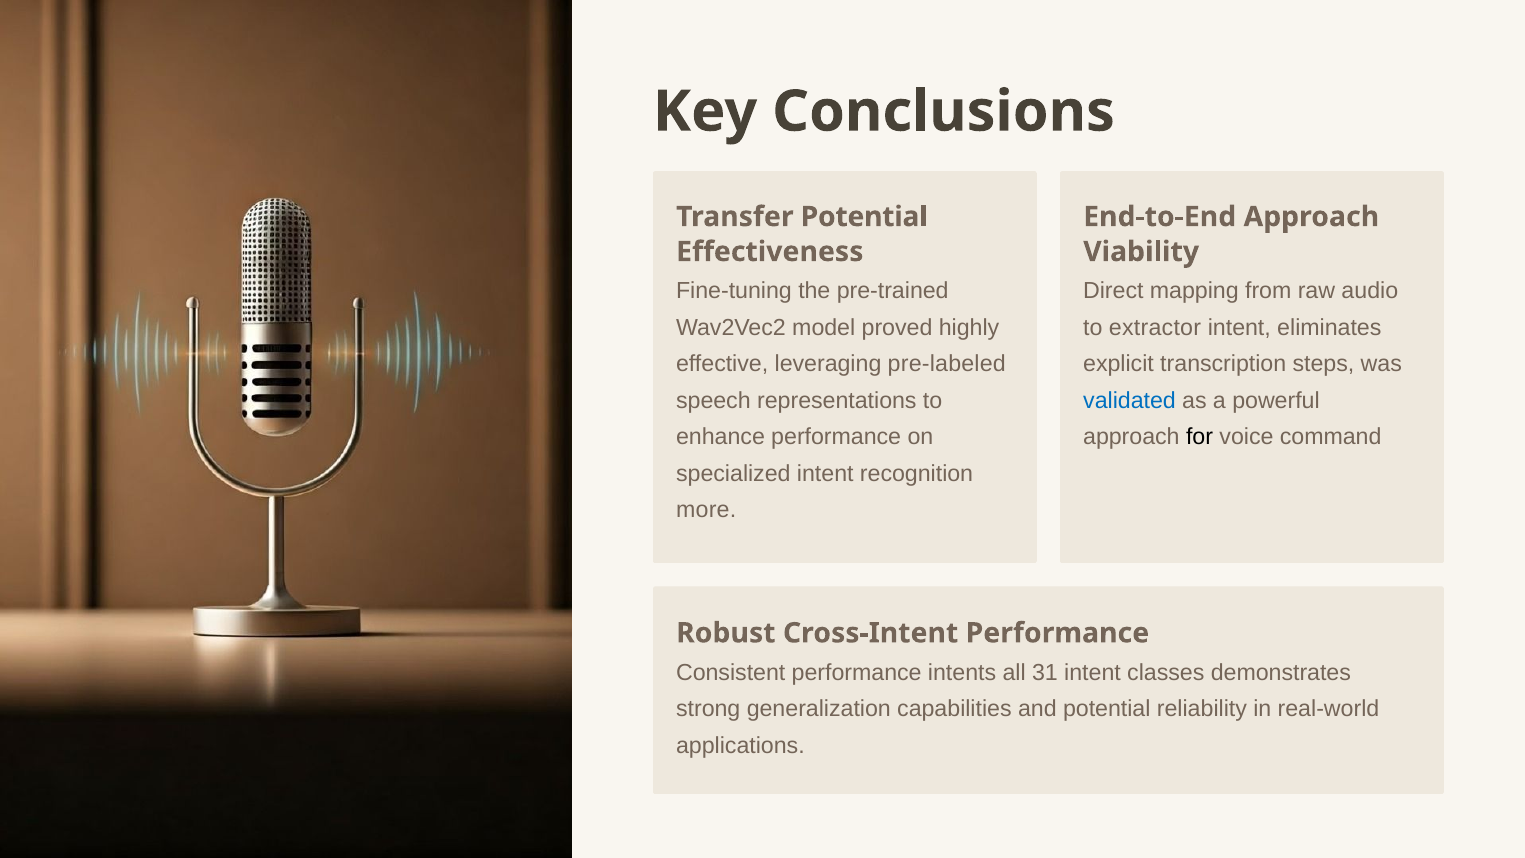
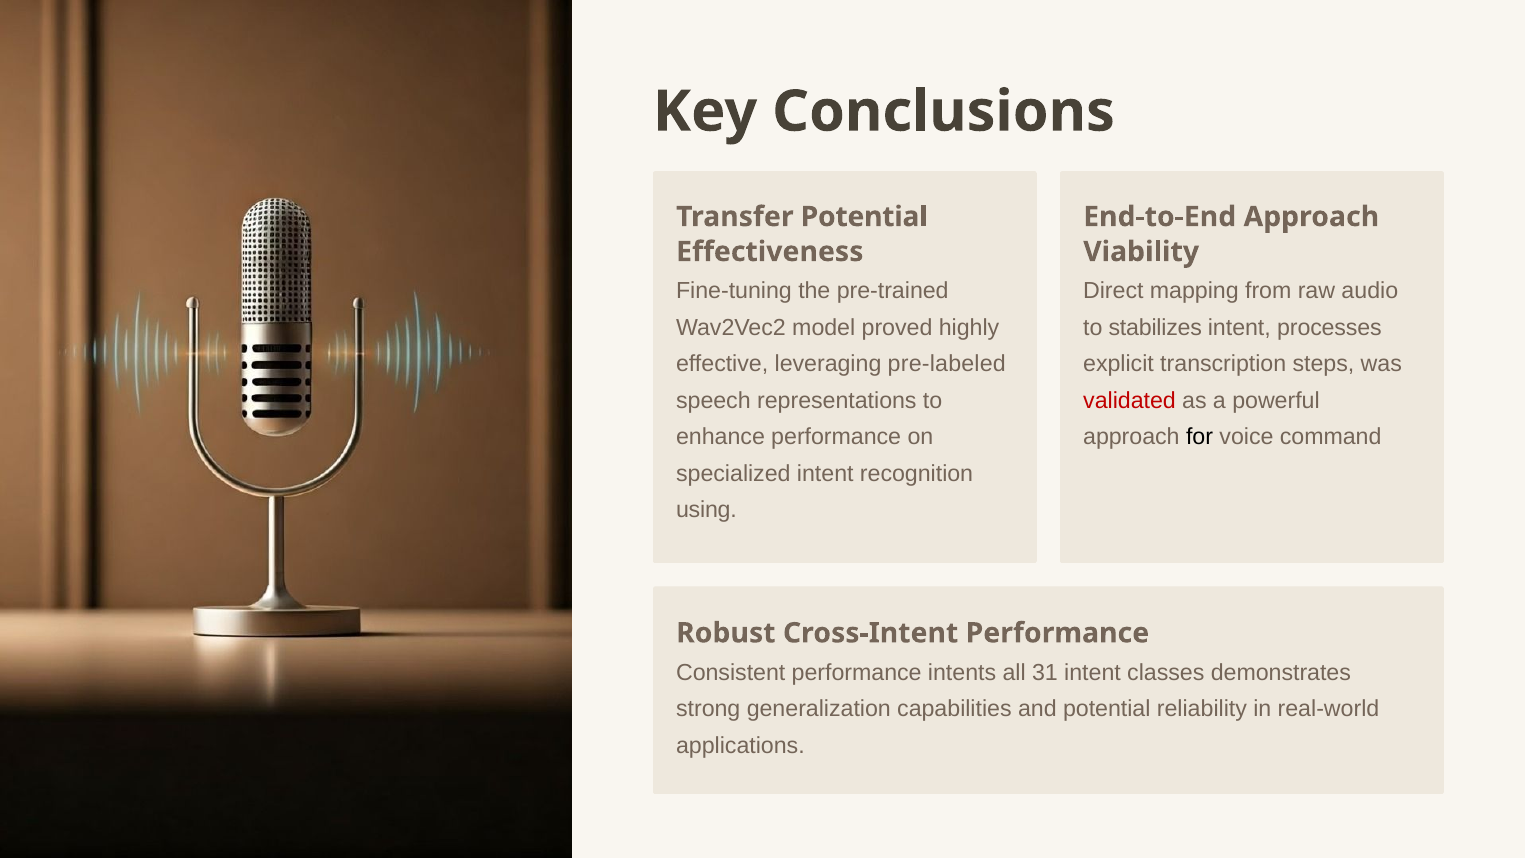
extractor: extractor -> stabilizes
eliminates: eliminates -> processes
validated colour: blue -> red
more: more -> using
